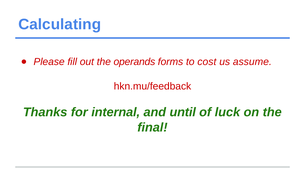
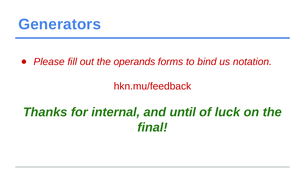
Calculating: Calculating -> Generators
cost: cost -> bind
assume: assume -> notation
